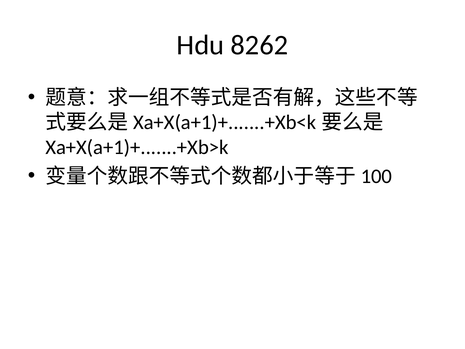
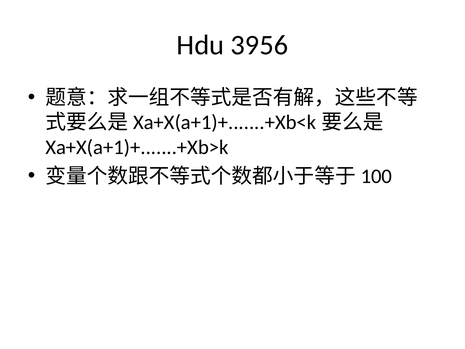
8262: 8262 -> 3956
